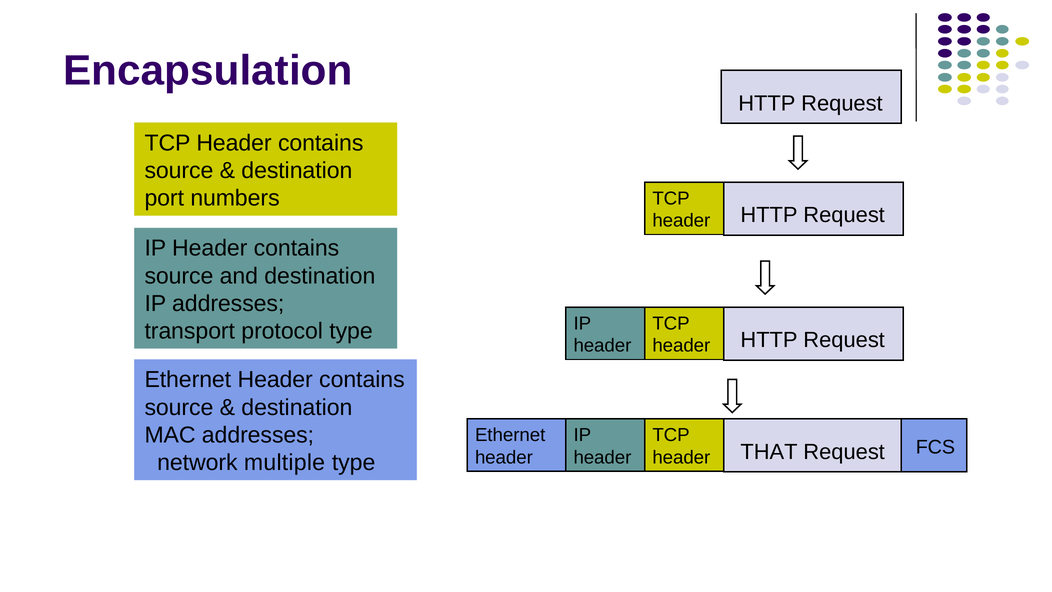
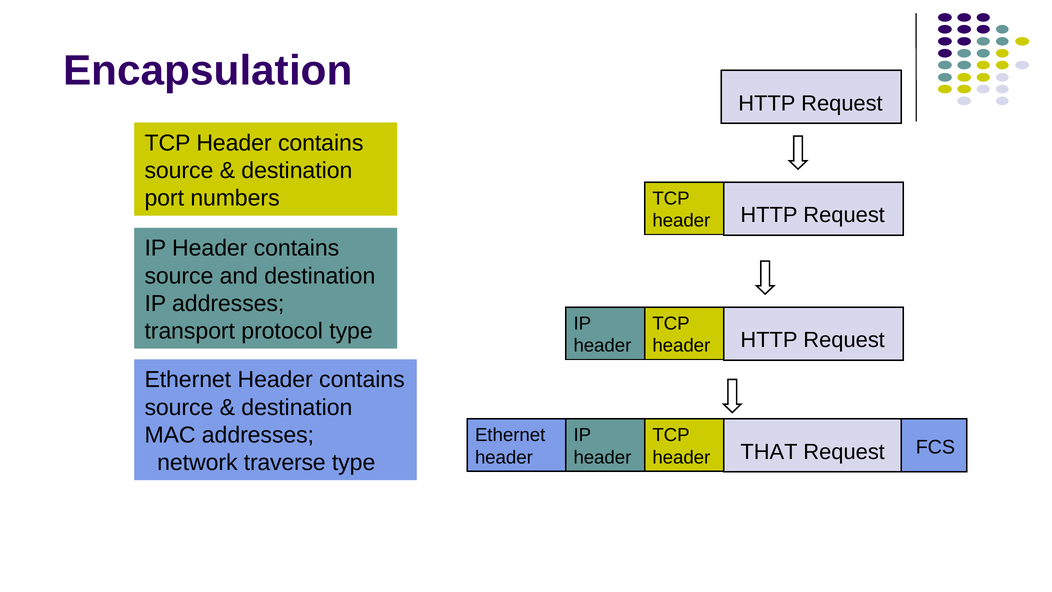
multiple: multiple -> traverse
